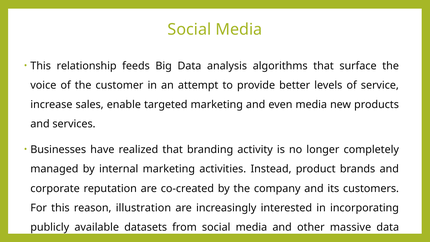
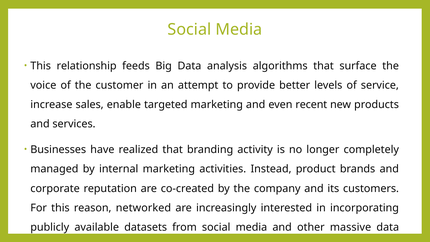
even media: media -> recent
illustration: illustration -> networked
